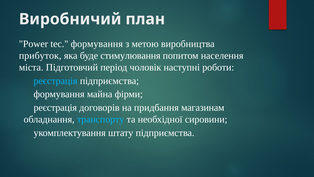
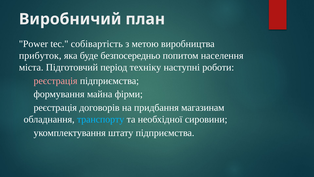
tec формування: формування -> собівартість
стимулювання: стимулювання -> безпосередньо
чоловік: чоловік -> техніку
реєстрація at (56, 81) colour: light blue -> pink
